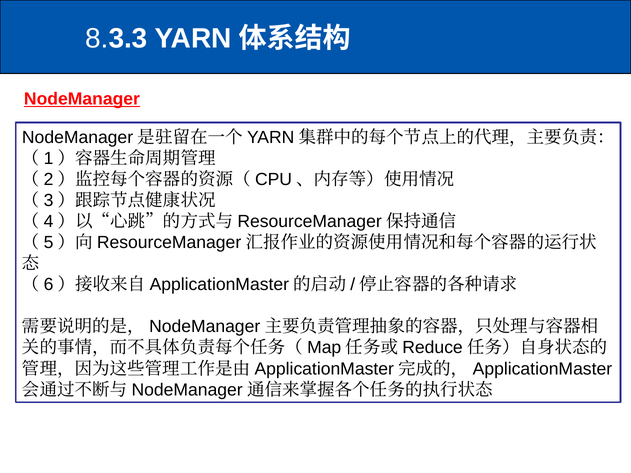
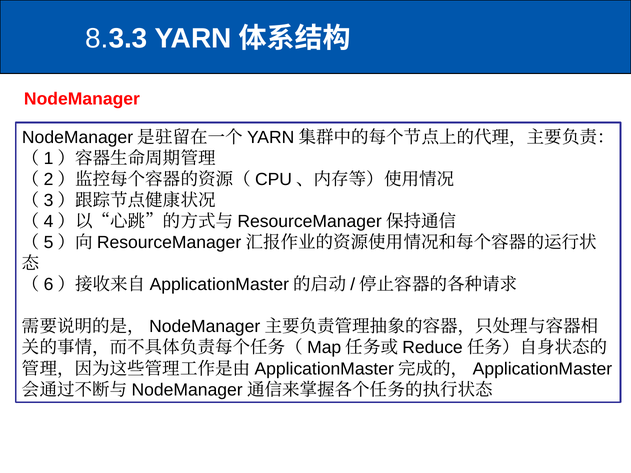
NodeManager underline: present -> none
